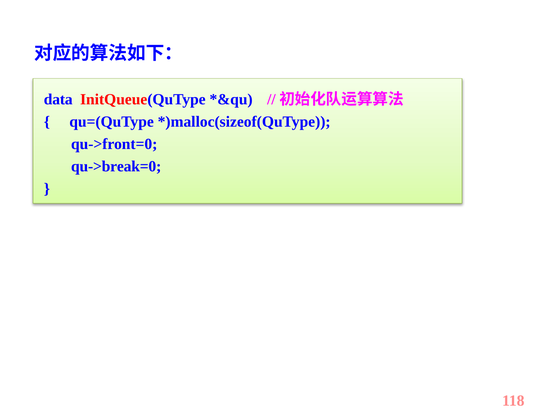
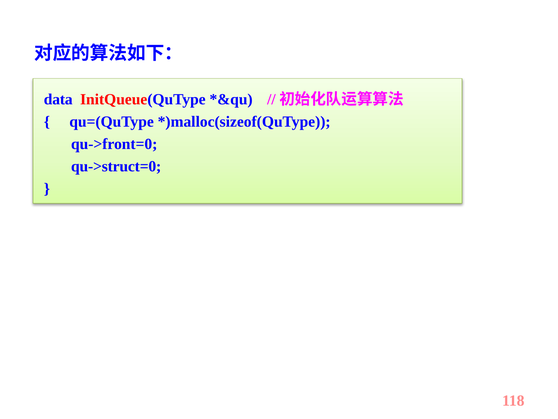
qu->break=0: qu->break=0 -> qu->struct=0
